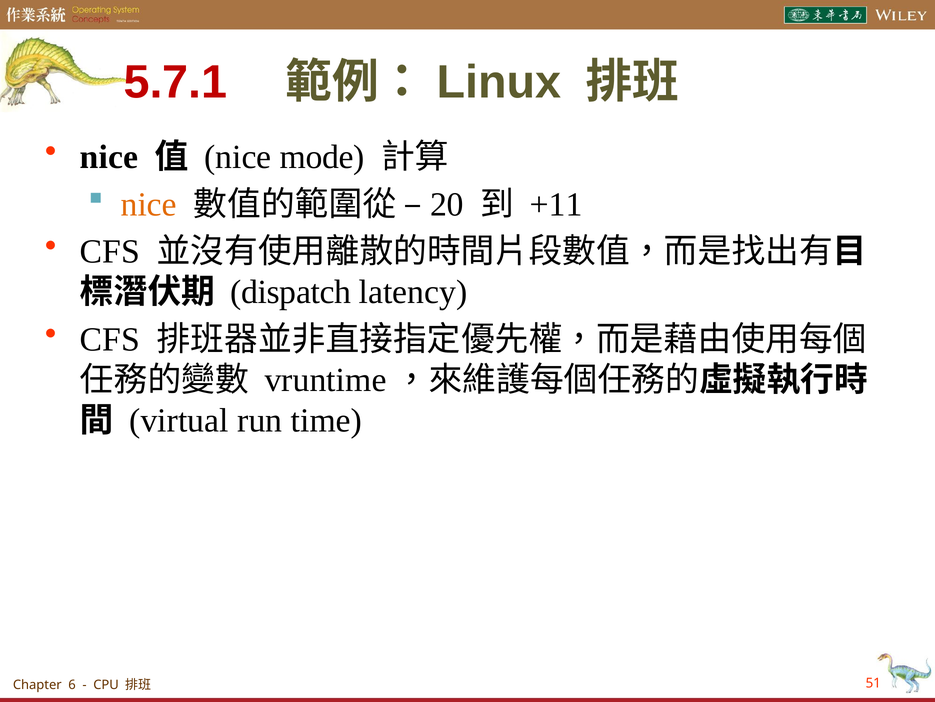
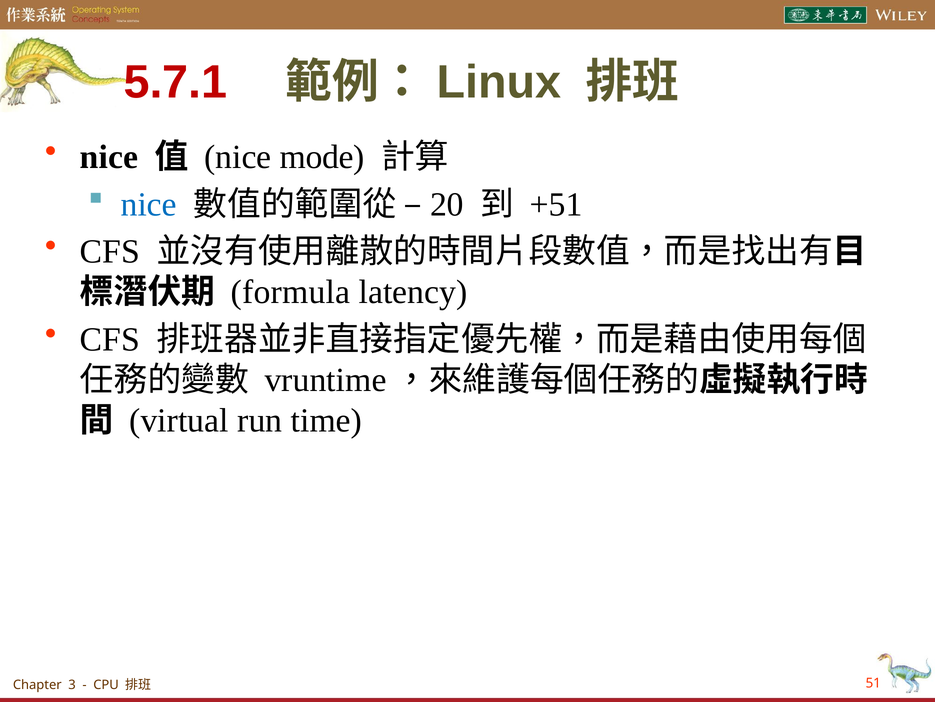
nice at (149, 204) colour: orange -> blue
+11: +11 -> +51
dispatch: dispatch -> formula
6: 6 -> 3
